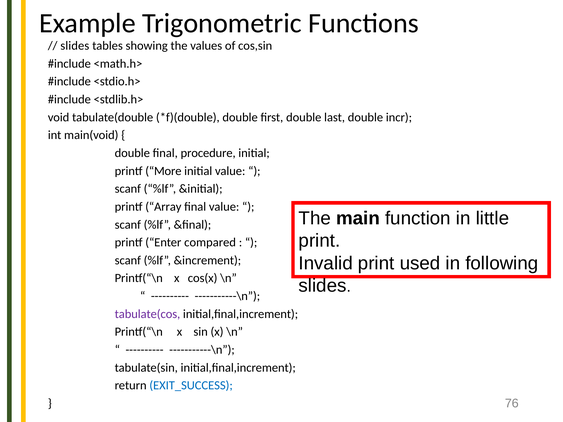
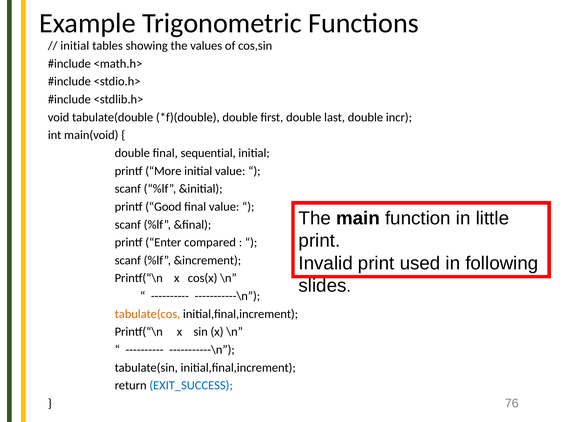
slides at (75, 46): slides -> initial
procedure: procedure -> sequential
Array: Array -> Good
tabulate(cos colour: purple -> orange
